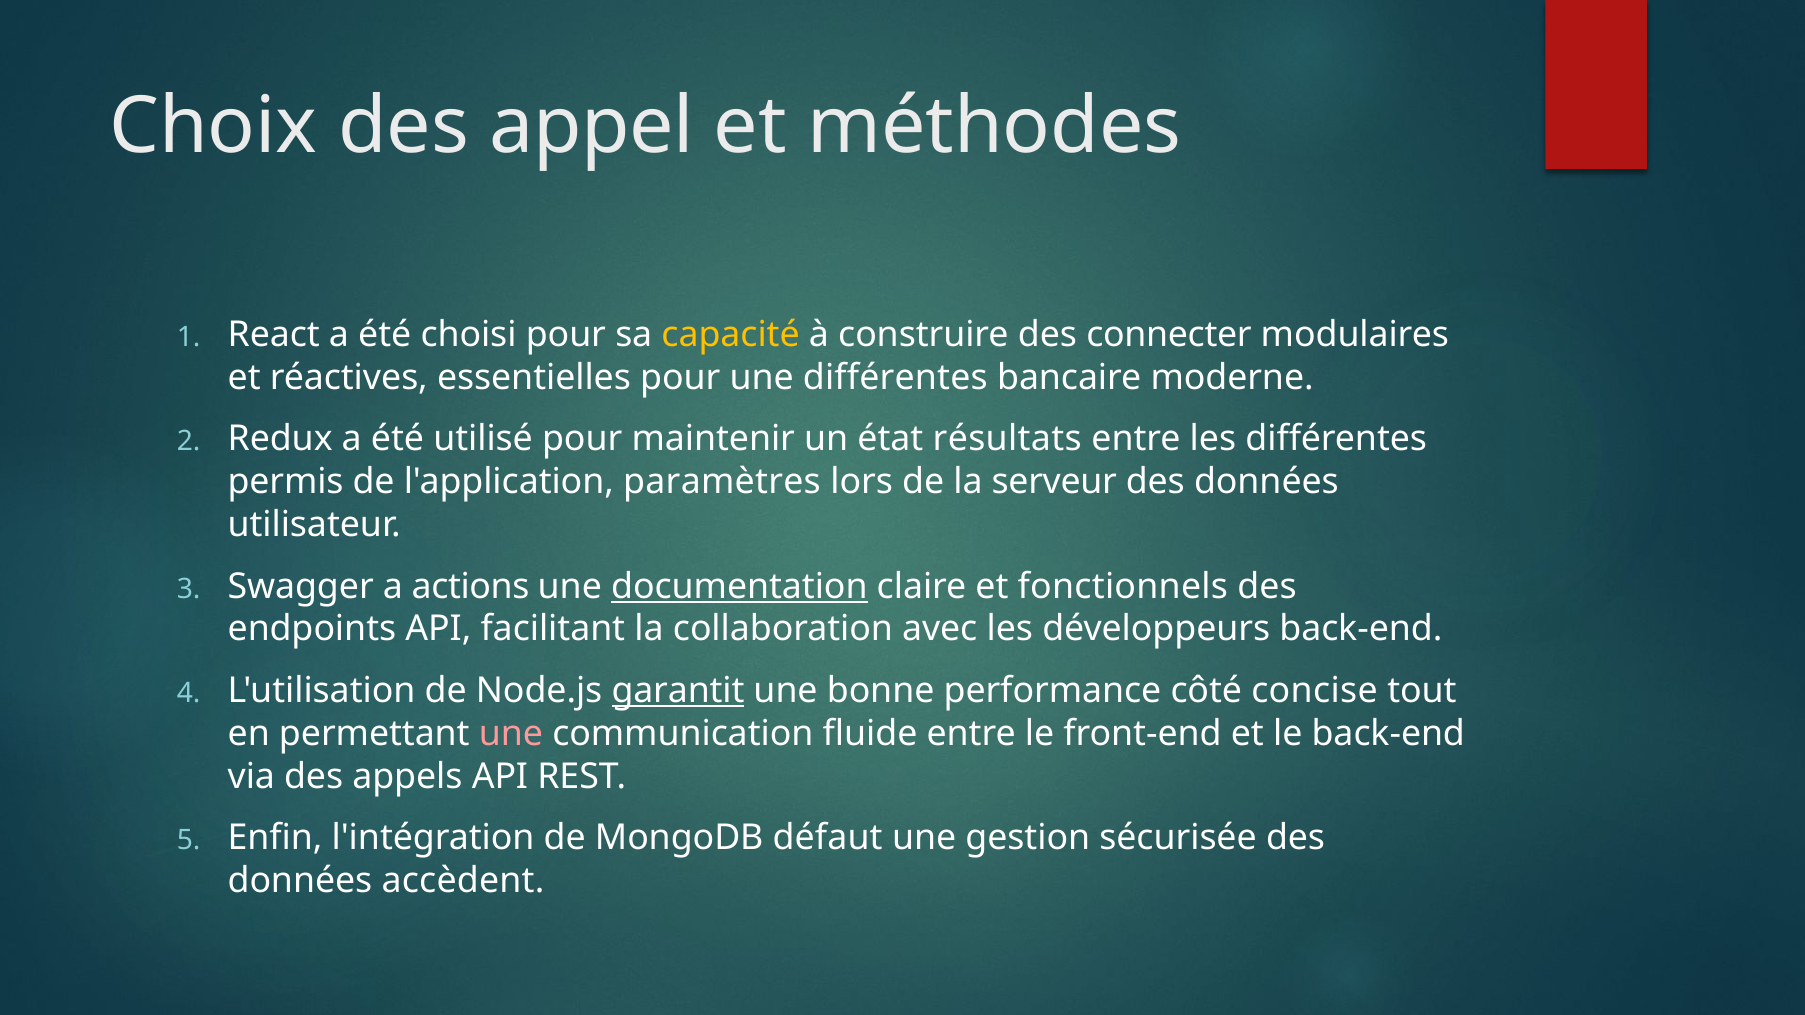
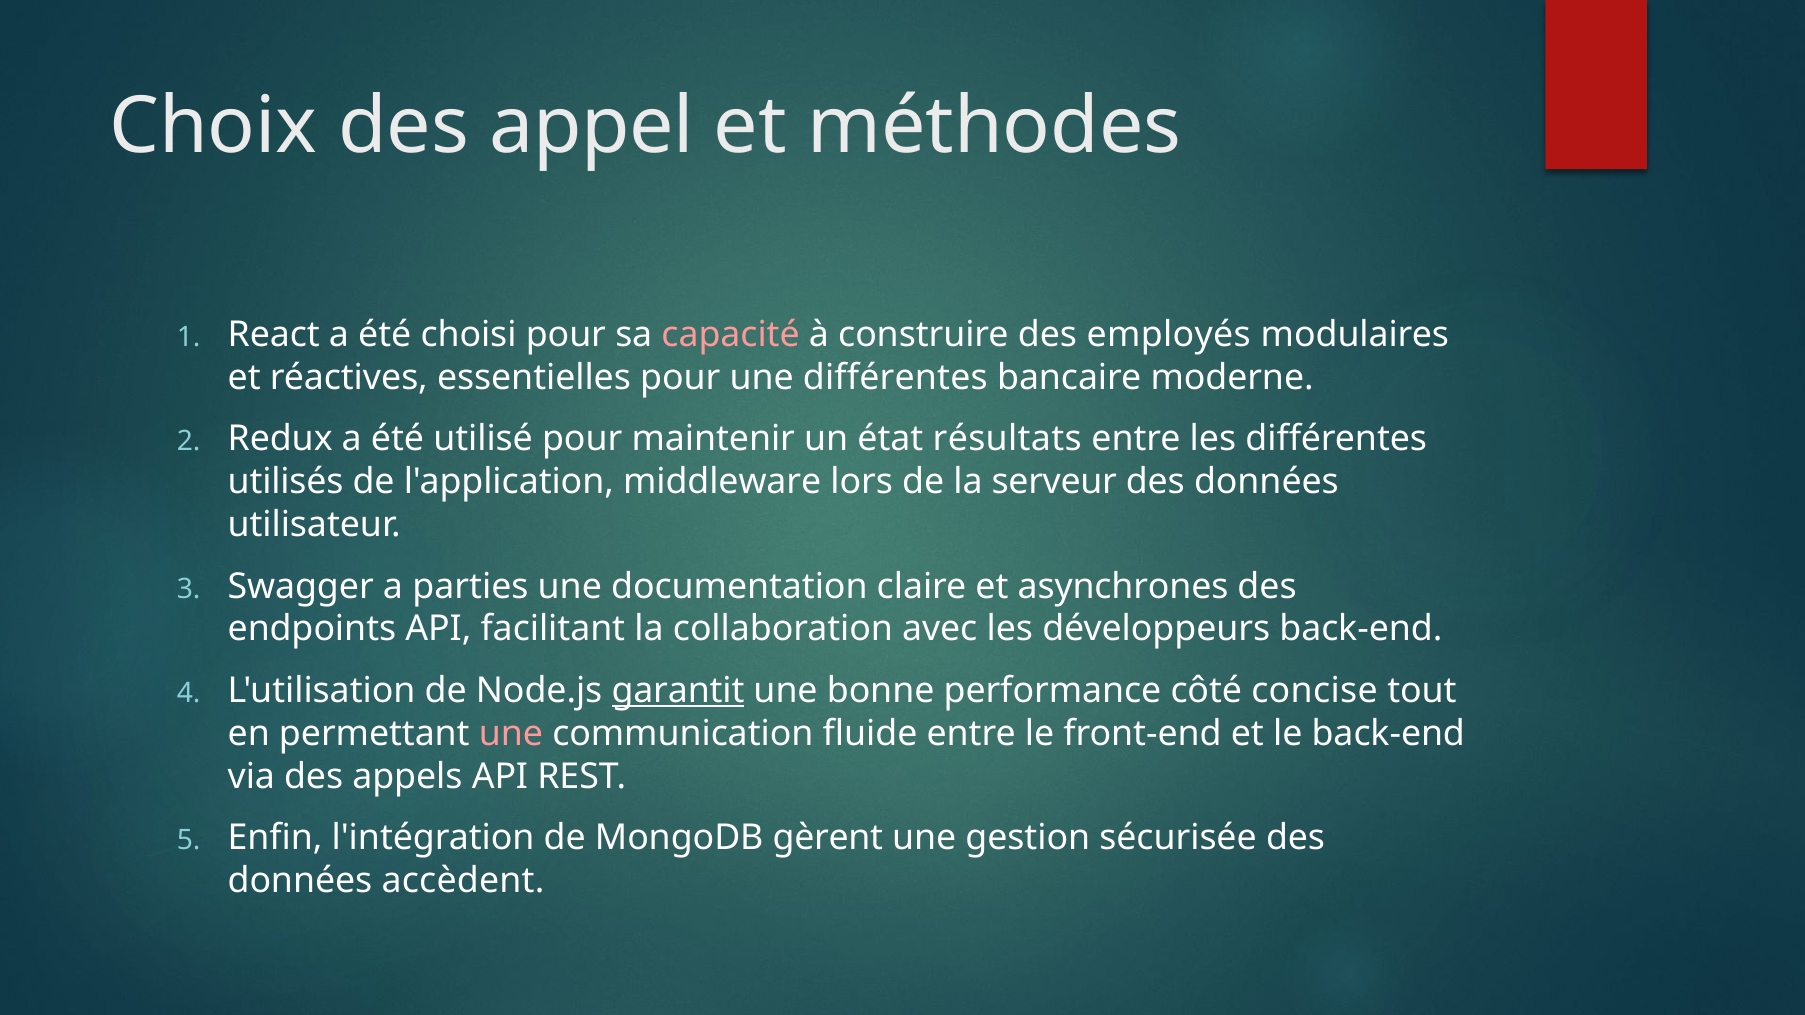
capacité colour: yellow -> pink
connecter: connecter -> employés
permis: permis -> utilisés
paramètres: paramètres -> middleware
actions: actions -> parties
documentation underline: present -> none
fonctionnels: fonctionnels -> asynchrones
défaut: défaut -> gèrent
